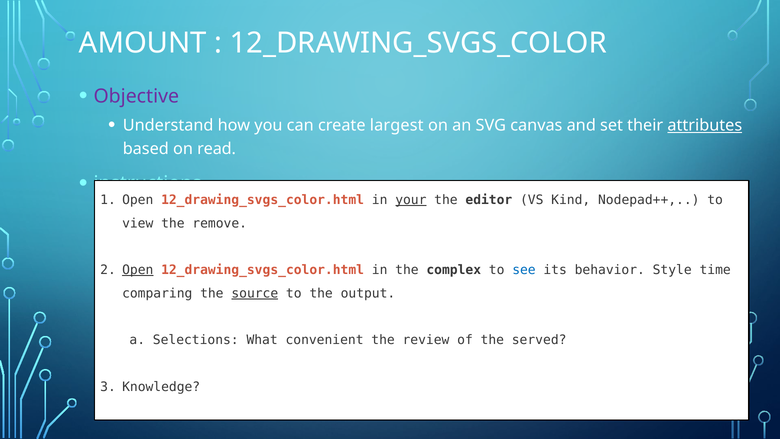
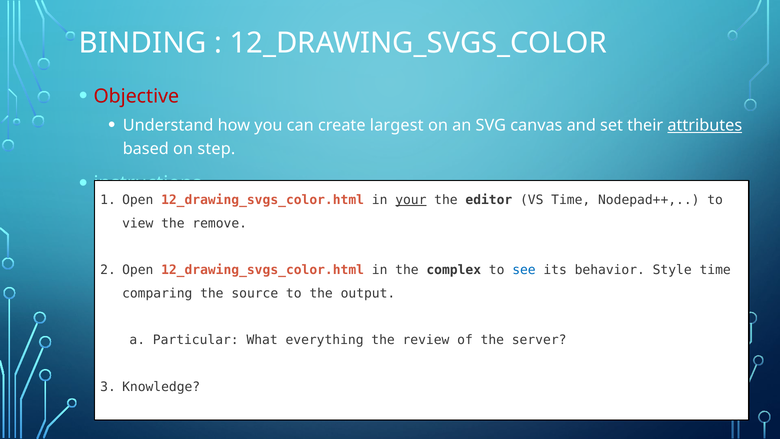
AMOUNT: AMOUNT -> BINDING
Objective colour: purple -> red
read: read -> step
VS Kind: Kind -> Time
Open at (138, 270) underline: present -> none
source underline: present -> none
Selections: Selections -> Particular
convenient: convenient -> everything
served: served -> server
